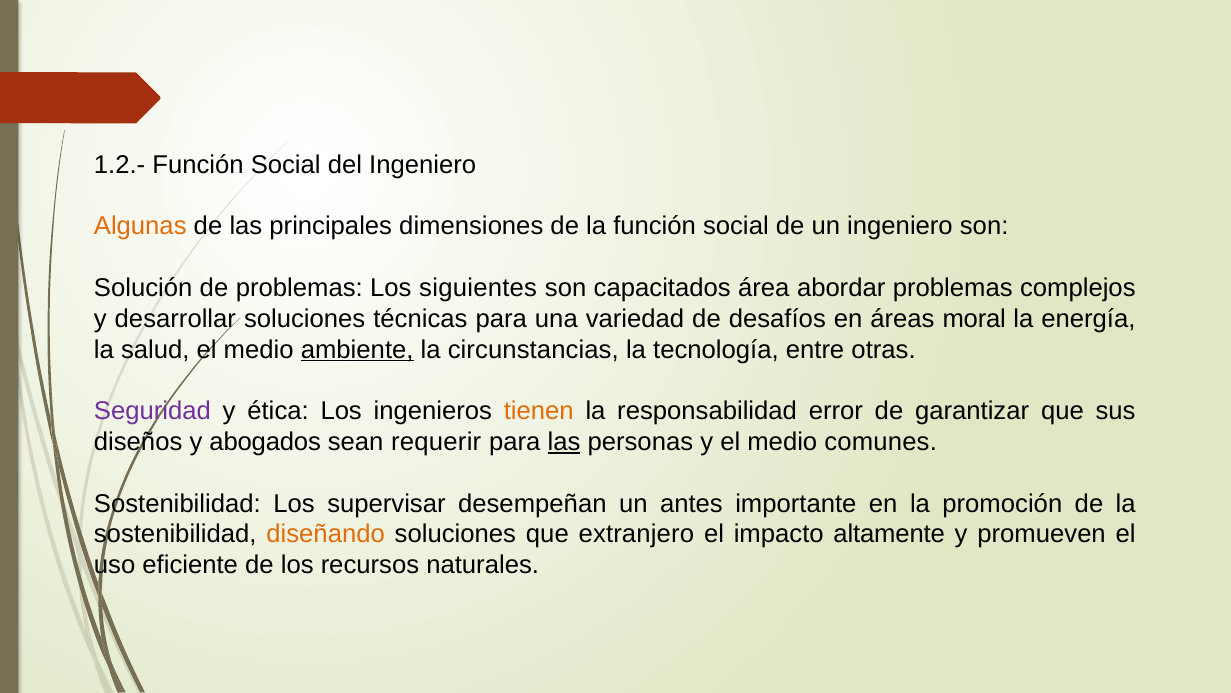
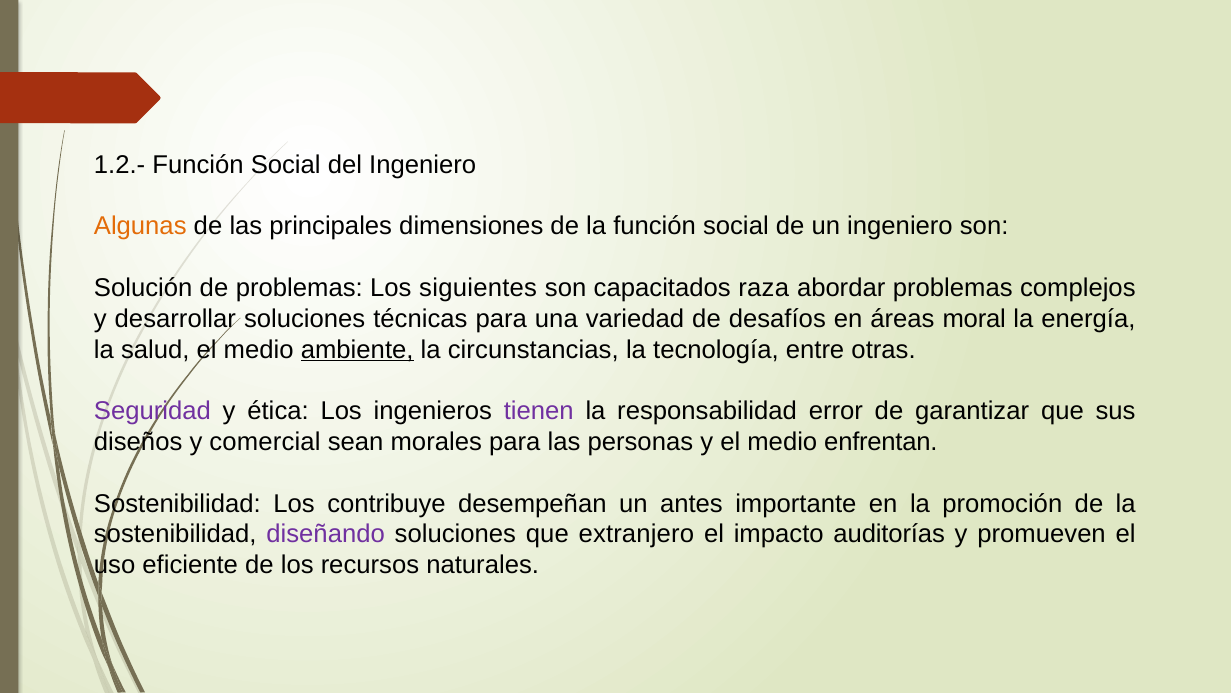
área: área -> raza
tienen colour: orange -> purple
abogados: abogados -> comercial
requerir: requerir -> morales
las at (564, 442) underline: present -> none
comunes: comunes -> enfrentan
supervisar: supervisar -> contribuye
diseñando colour: orange -> purple
altamente: altamente -> auditorías
